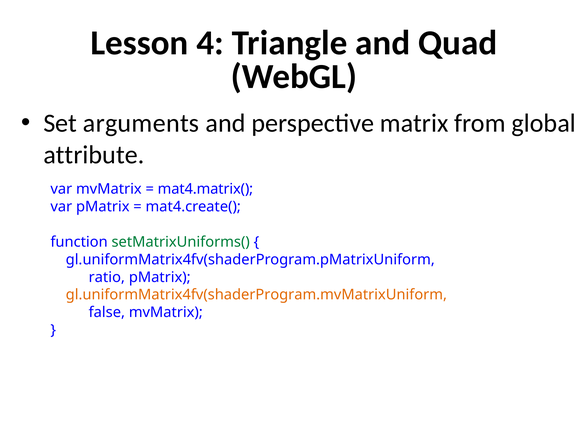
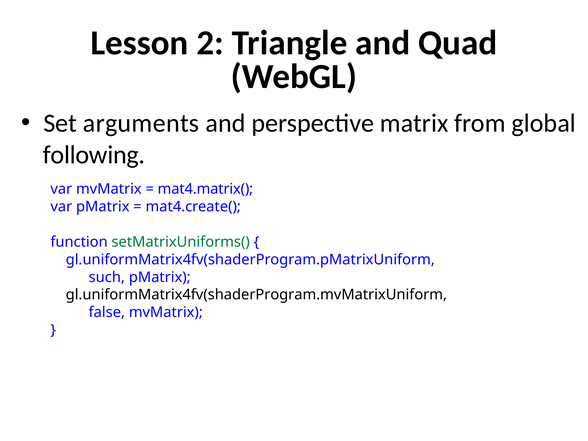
4: 4 -> 2
attribute: attribute -> following
ratio: ratio -> such
gl.uniformMatrix4fv(shaderProgram.mvMatrixUniform colour: orange -> black
